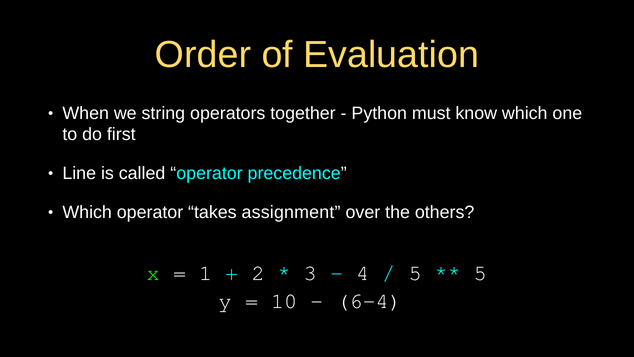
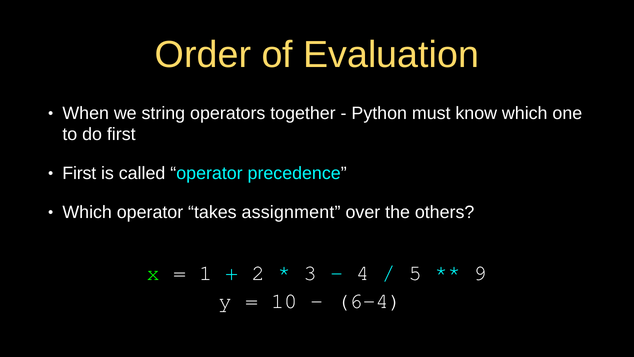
Line at (79, 173): Line -> First
5 at (480, 273): 5 -> 9
